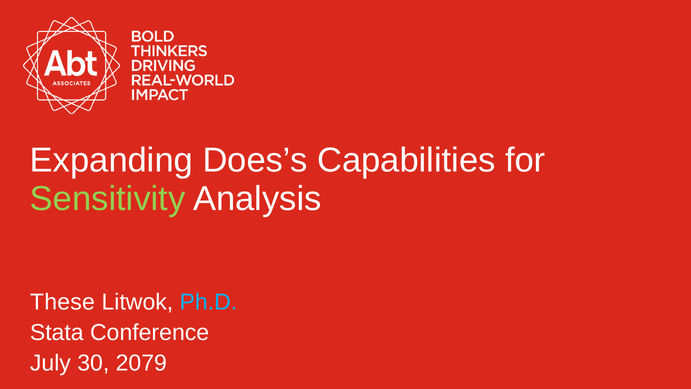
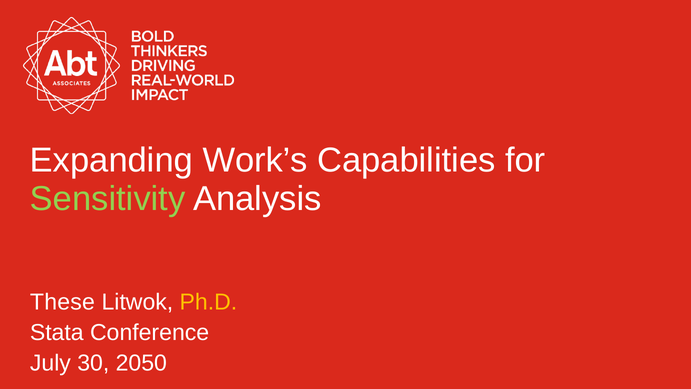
Does’s: Does’s -> Work’s
Ph.D colour: light blue -> yellow
2079: 2079 -> 2050
